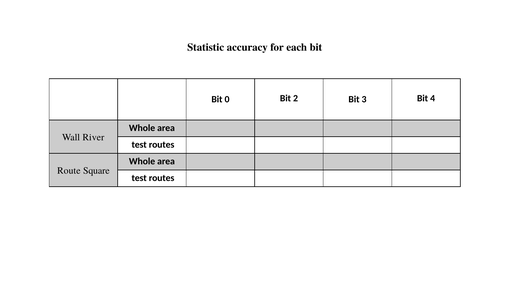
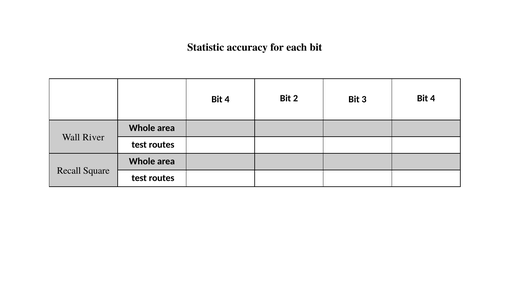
0 at (227, 99): 0 -> 4
Route: Route -> Recall
